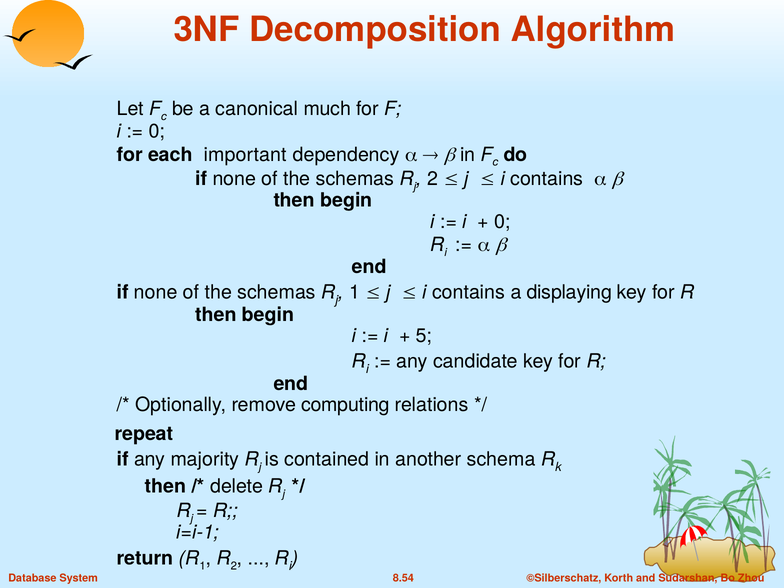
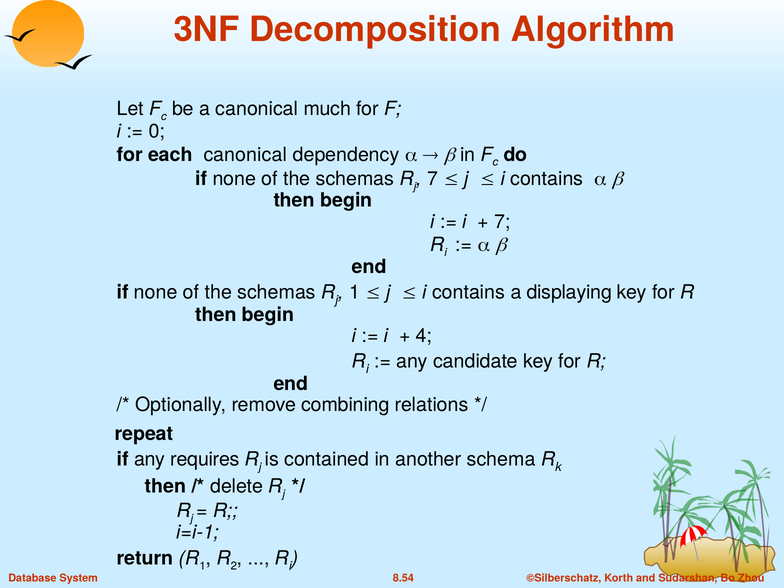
each important: important -> canonical
2 at (433, 179): 2 -> 7
0 at (503, 222): 0 -> 7
5: 5 -> 4
computing: computing -> combining
majority: majority -> requires
